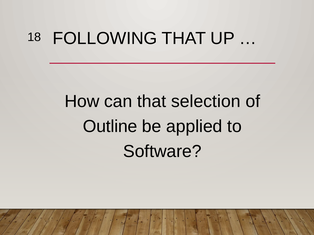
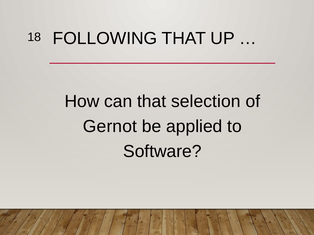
Outline: Outline -> Gernot
